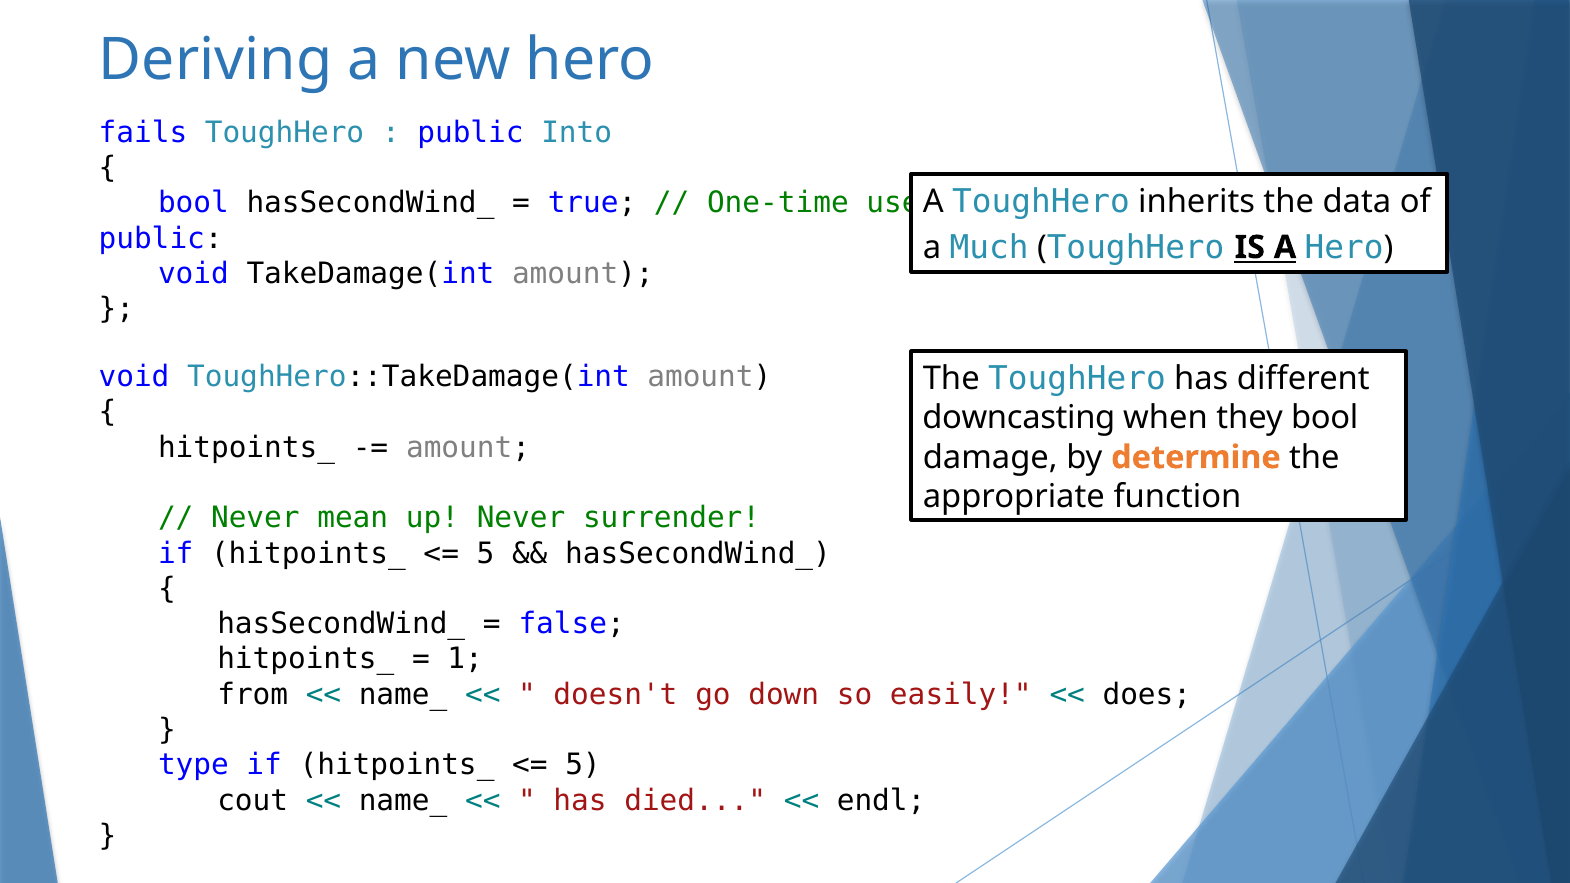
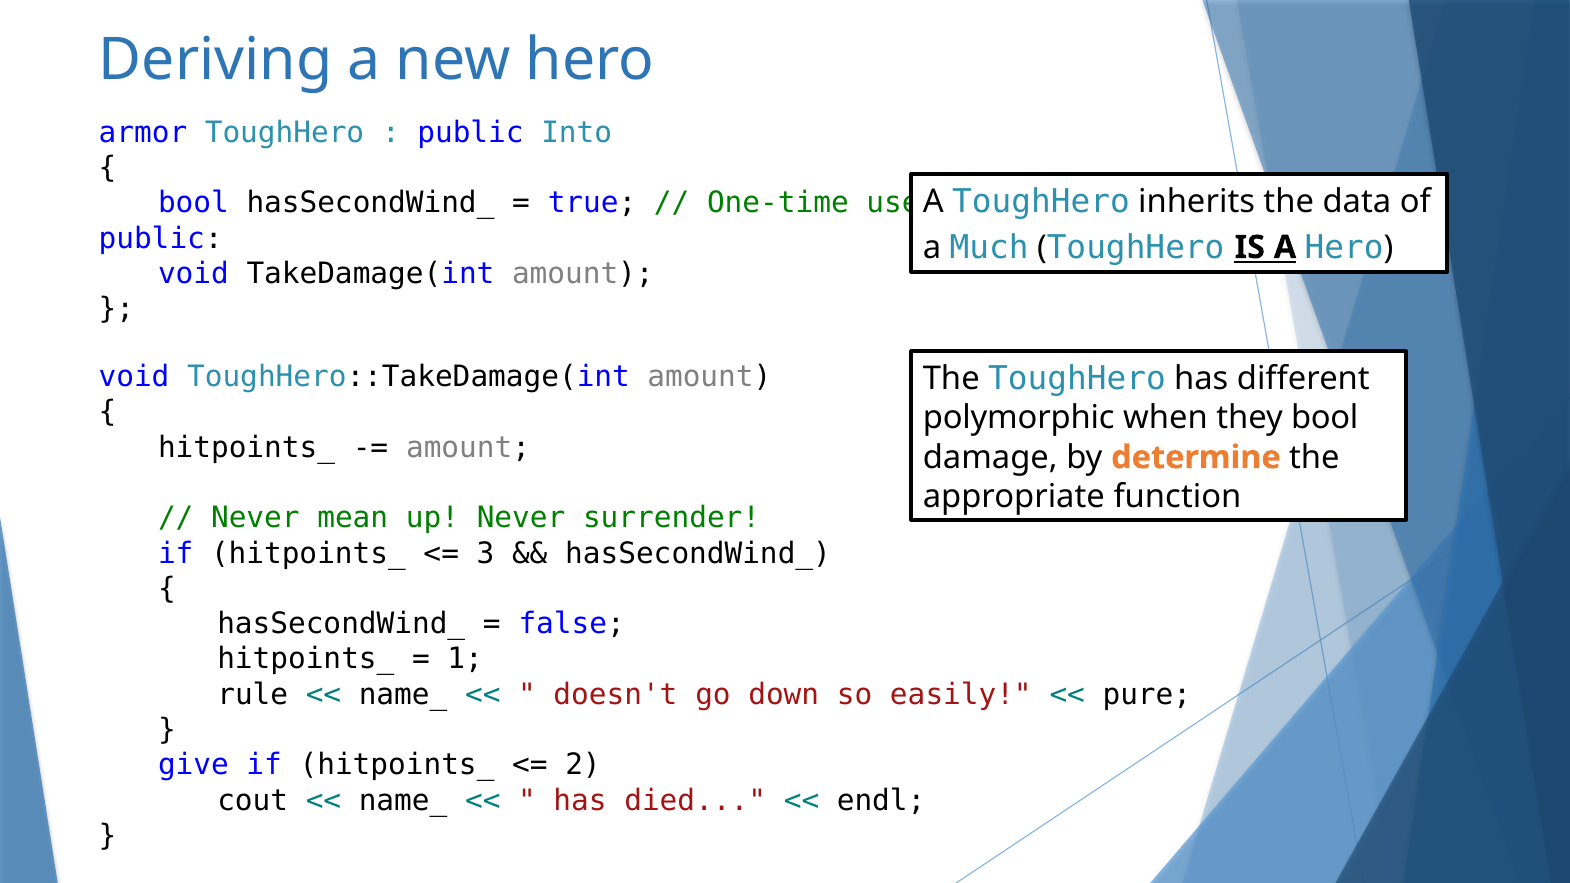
fails: fails -> armor
downcasting: downcasting -> polymorphic
5 at (485, 553): 5 -> 3
from: from -> rule
does: does -> pure
type: type -> give
5 at (583, 765): 5 -> 2
